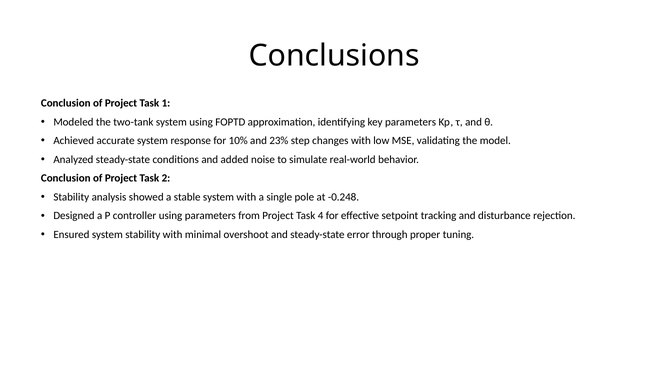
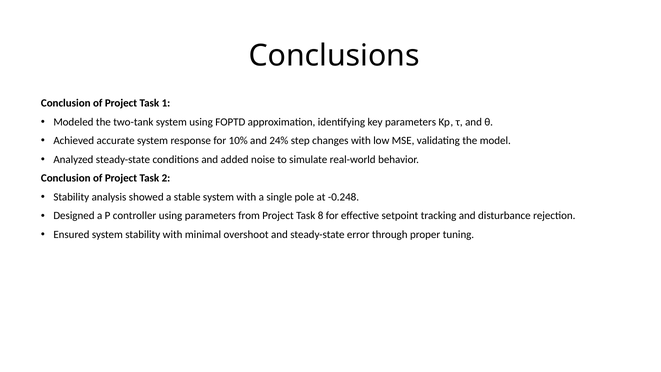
23%: 23% -> 24%
4: 4 -> 8
